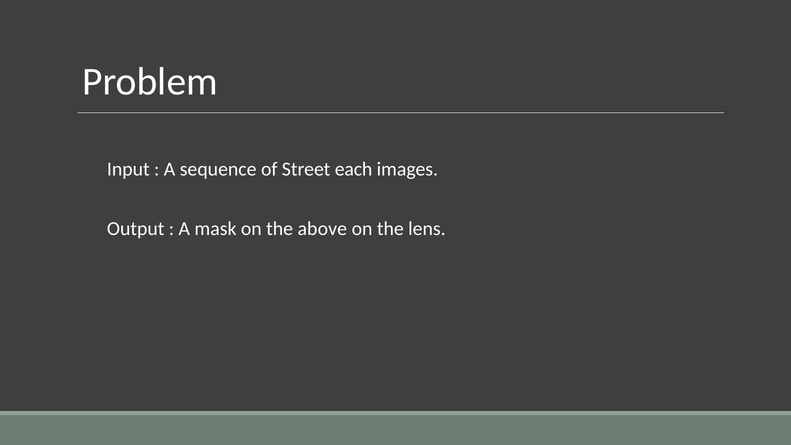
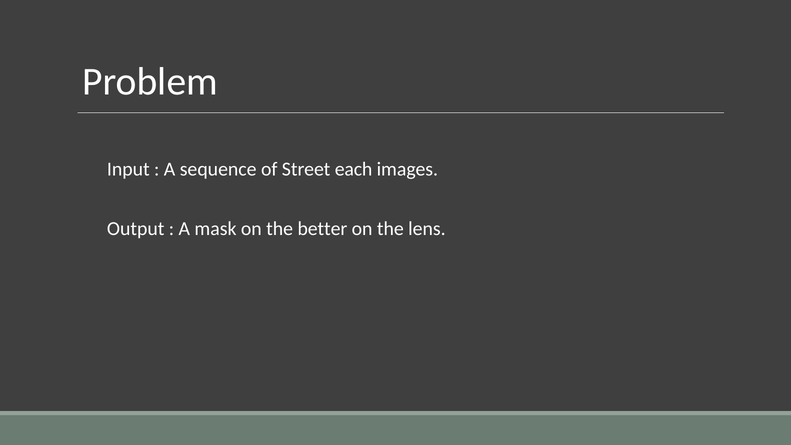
above: above -> better
